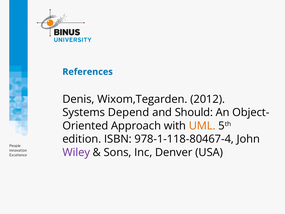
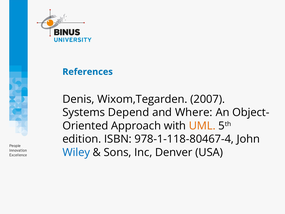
2012: 2012 -> 2007
Should: Should -> Where
Wiley colour: purple -> blue
